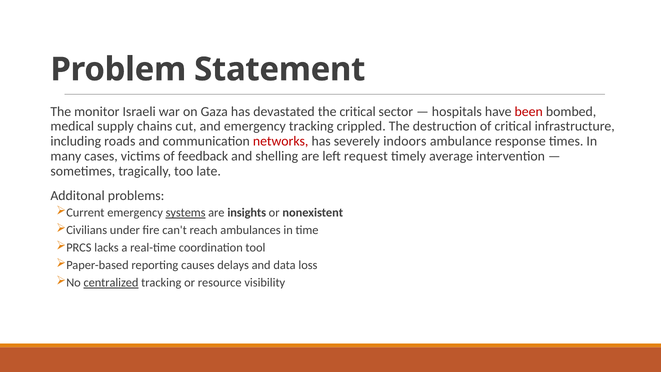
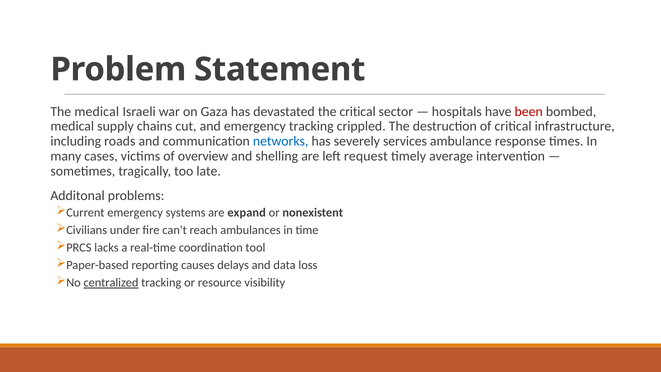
The monitor: monitor -> medical
networks colour: red -> blue
indoors: indoors -> services
feedback: feedback -> overview
systems underline: present -> none
insights: insights -> expand
